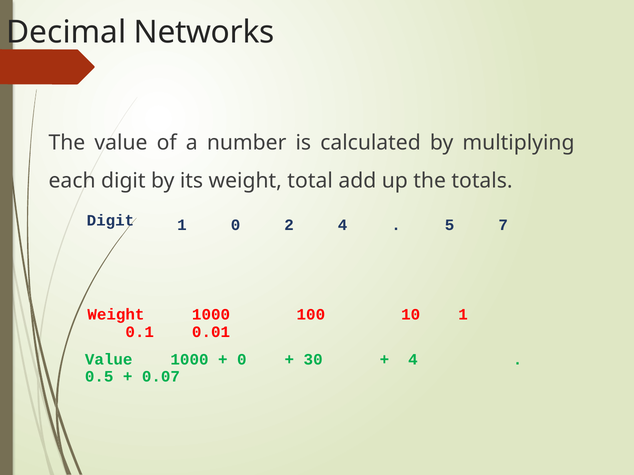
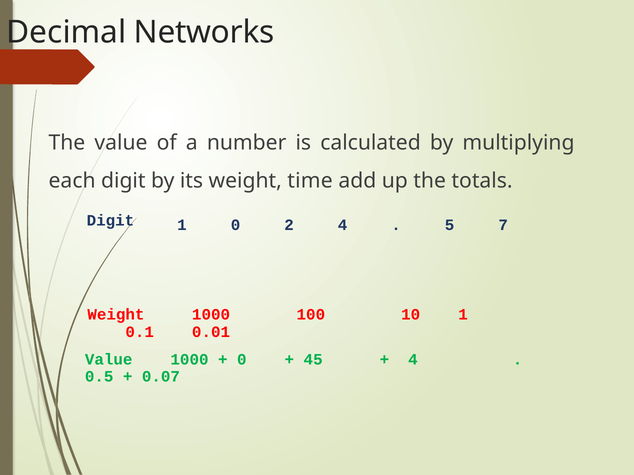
total: total -> time
30: 30 -> 45
